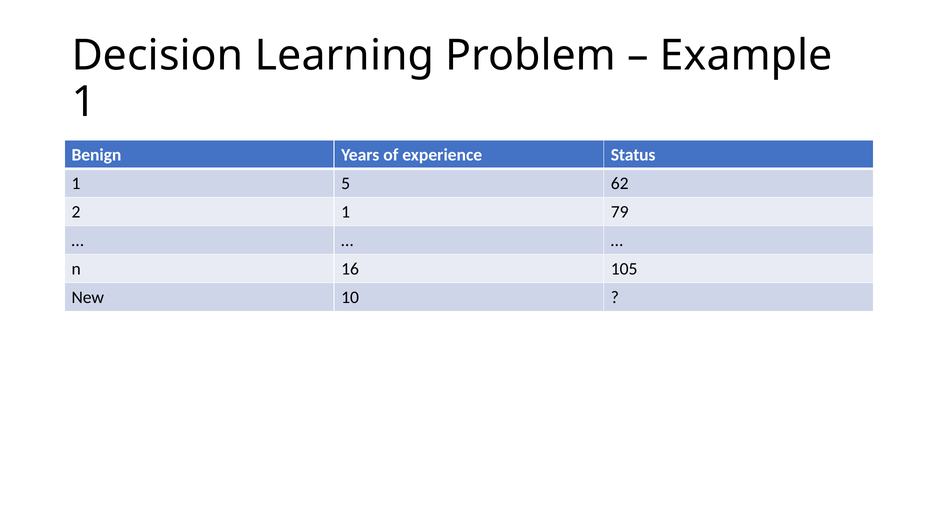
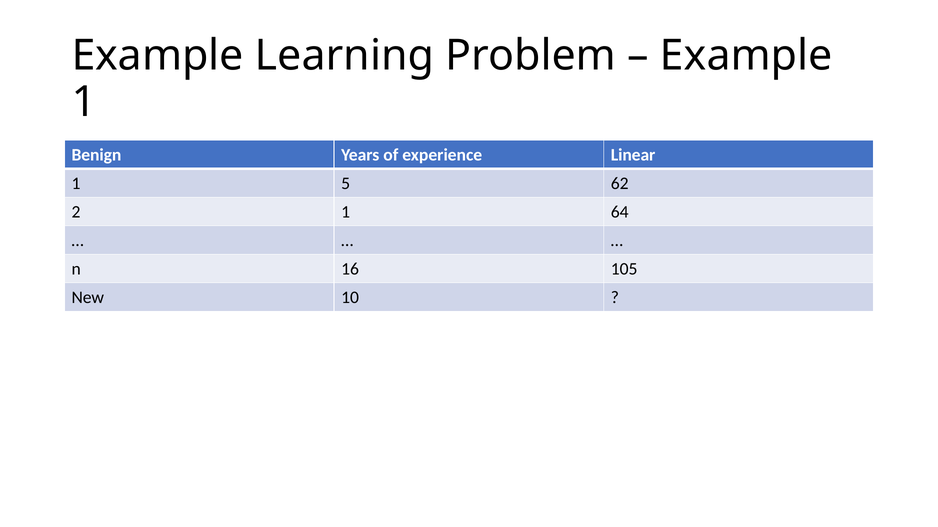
Decision at (158, 56): Decision -> Example
Status: Status -> Linear
79: 79 -> 64
